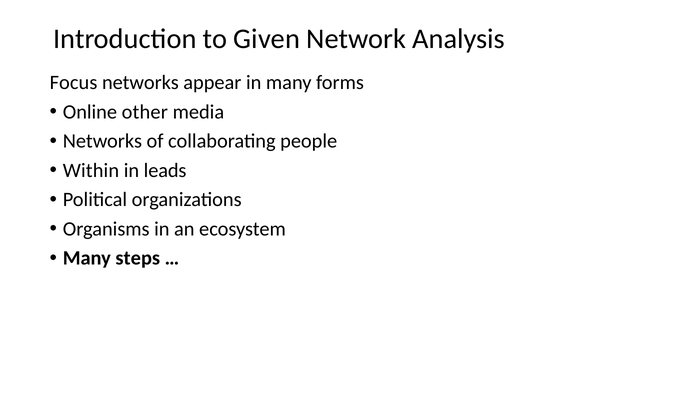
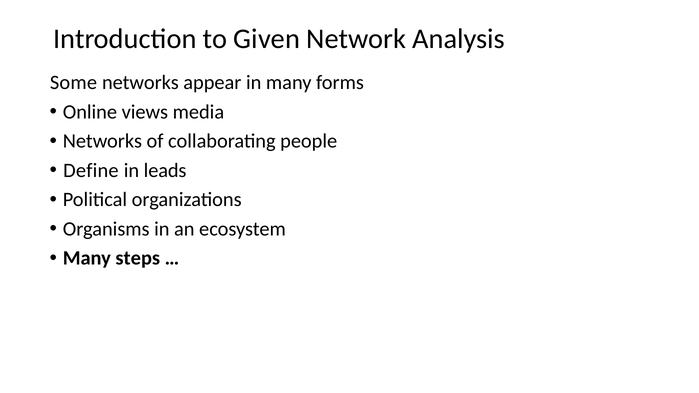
Focus: Focus -> Some
other: other -> views
Within: Within -> Define
